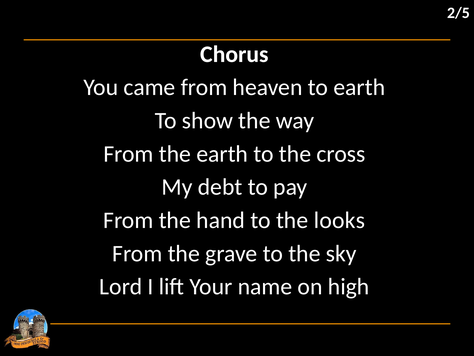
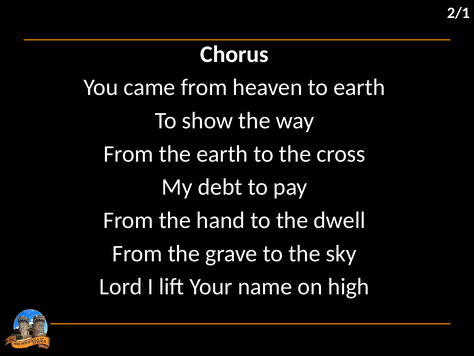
2/5: 2/5 -> 2/1
looks: looks -> dwell
